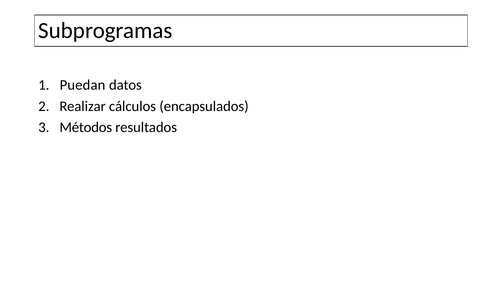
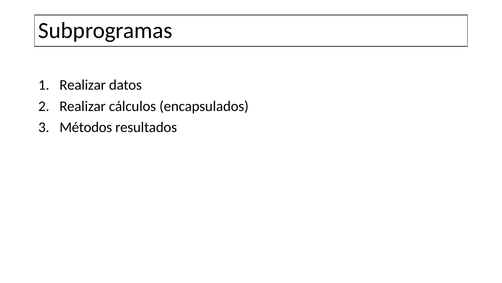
Puedan at (83, 85): Puedan -> Realizar
